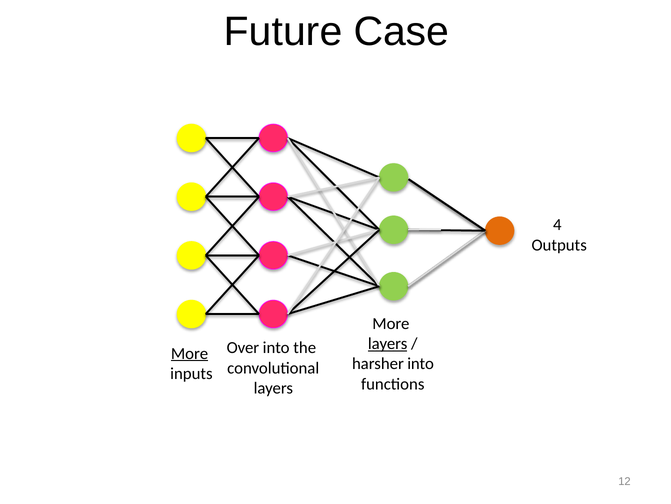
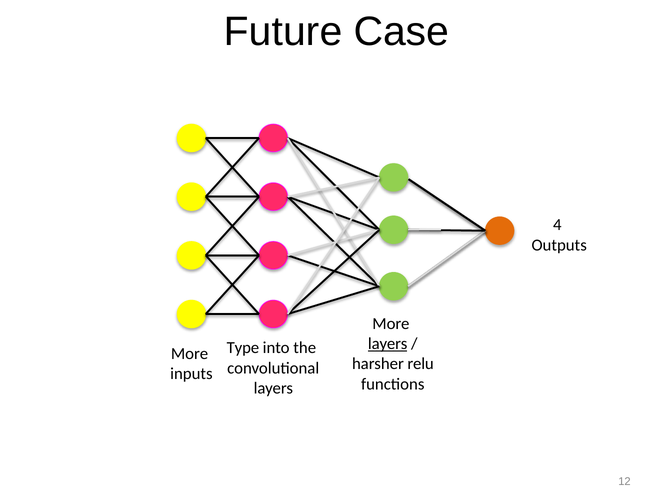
Over: Over -> Type
More at (190, 353) underline: present -> none
harsher into: into -> relu
